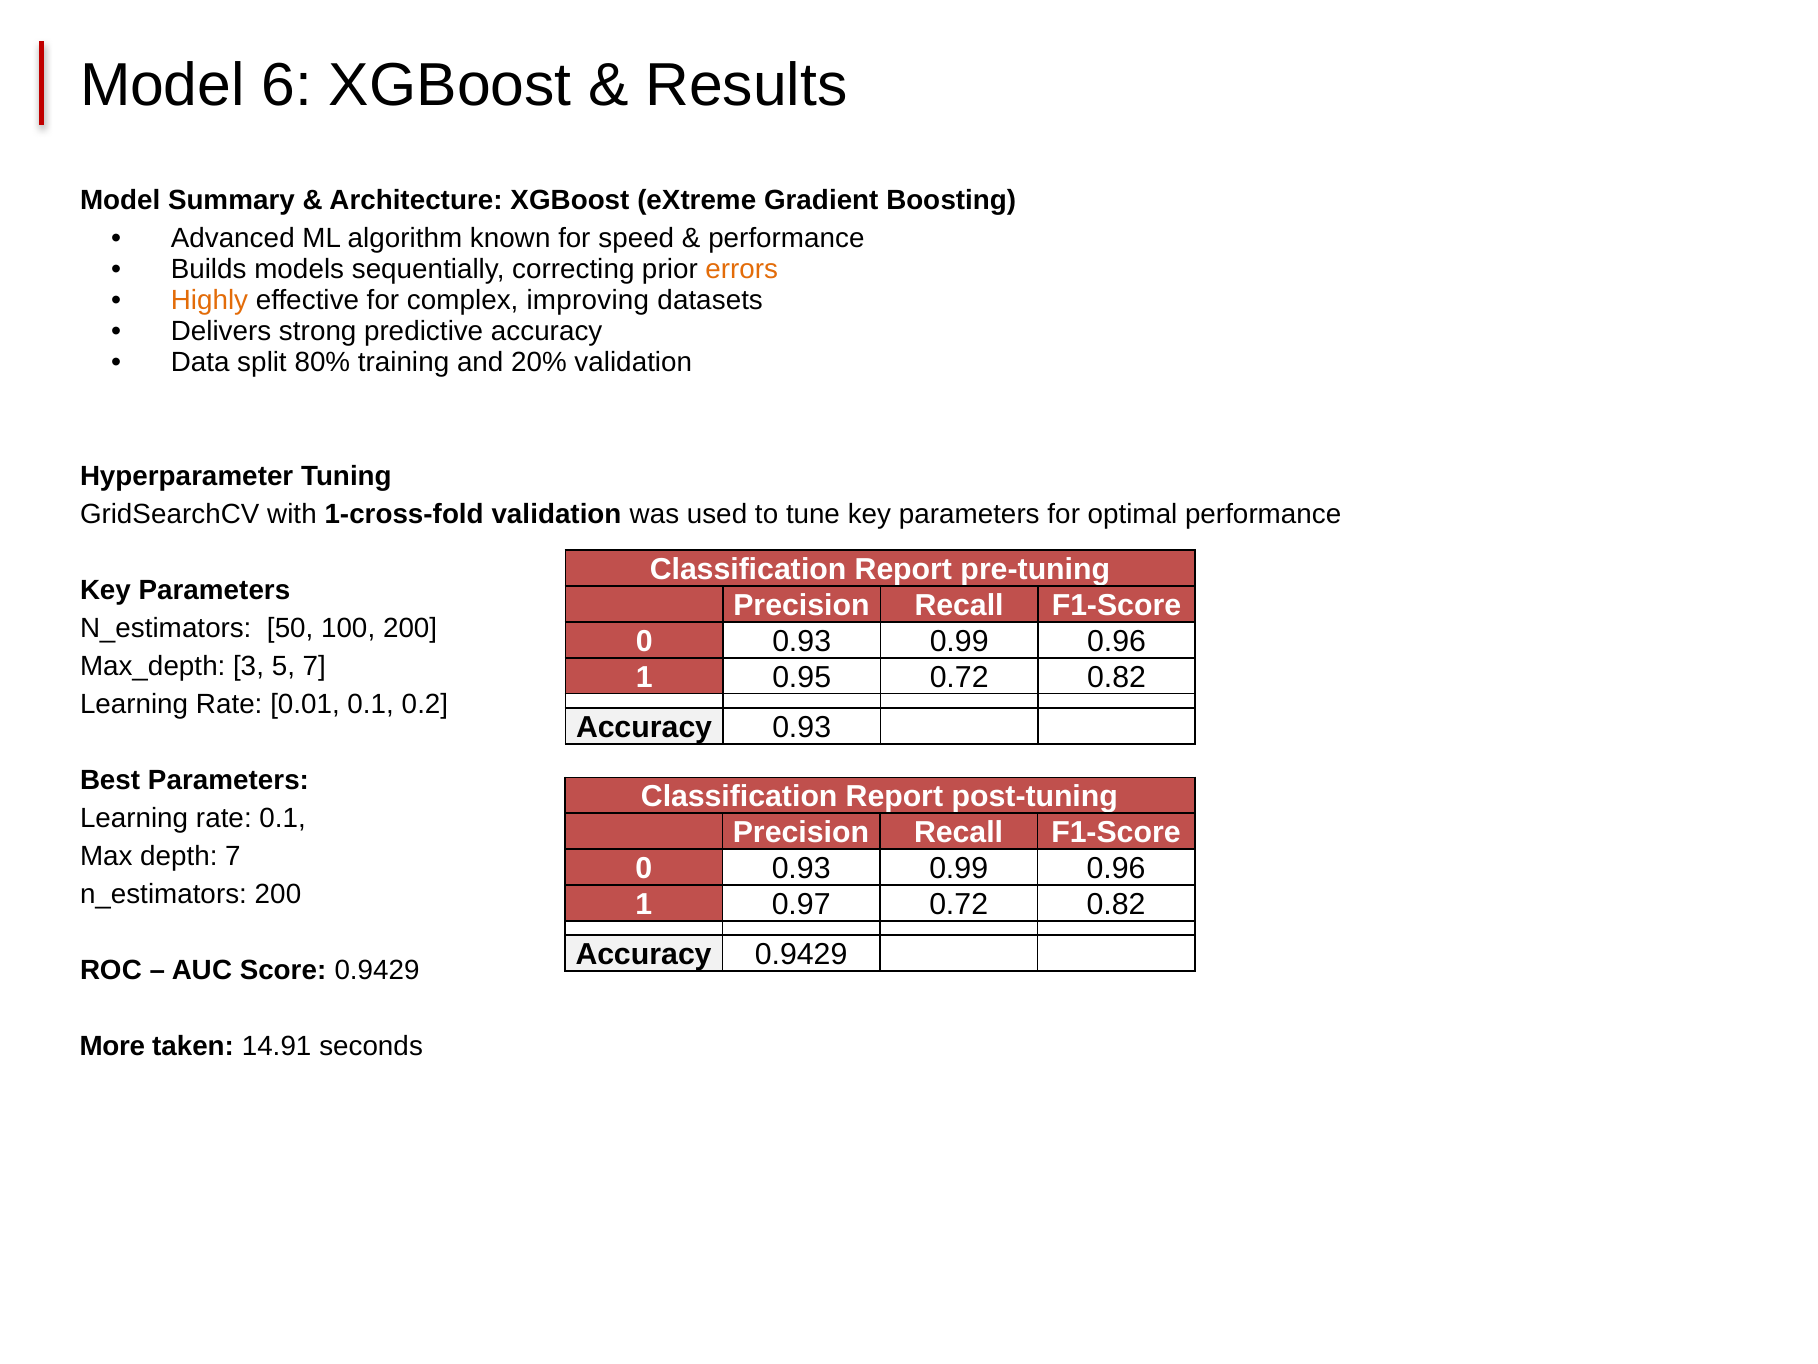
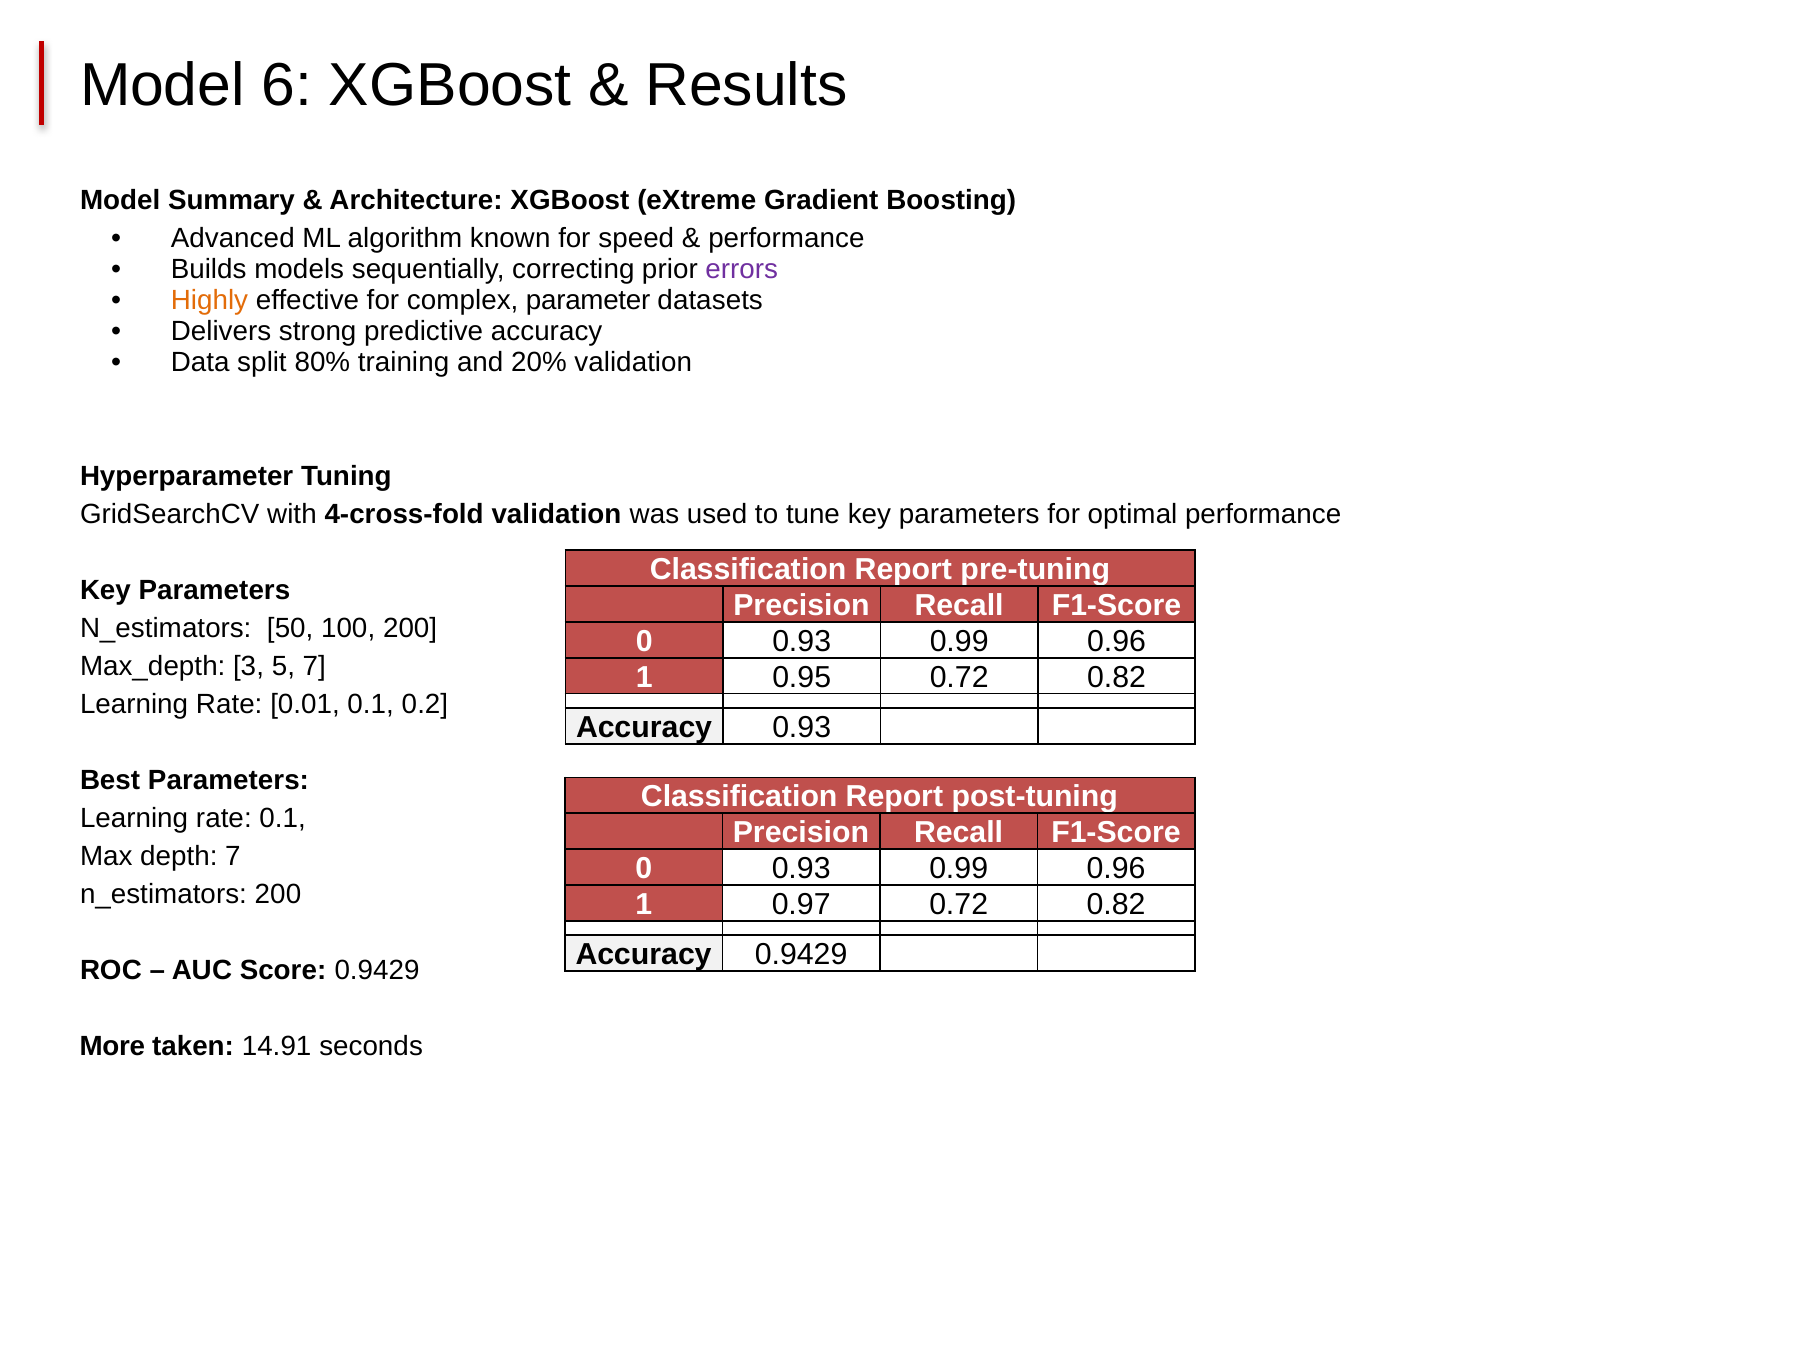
errors colour: orange -> purple
improving: improving -> parameter
1-cross-fold: 1-cross-fold -> 4-cross-fold
